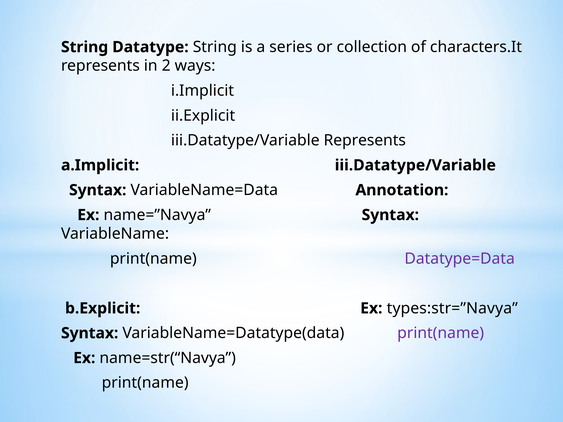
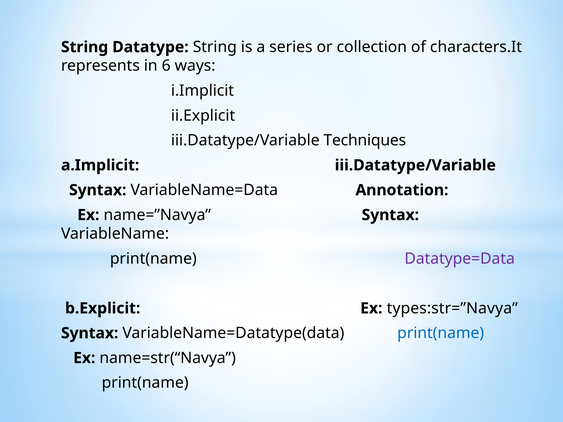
2: 2 -> 6
iii.Datatype/Variable Represents: Represents -> Techniques
print(name at (441, 333) colour: purple -> blue
